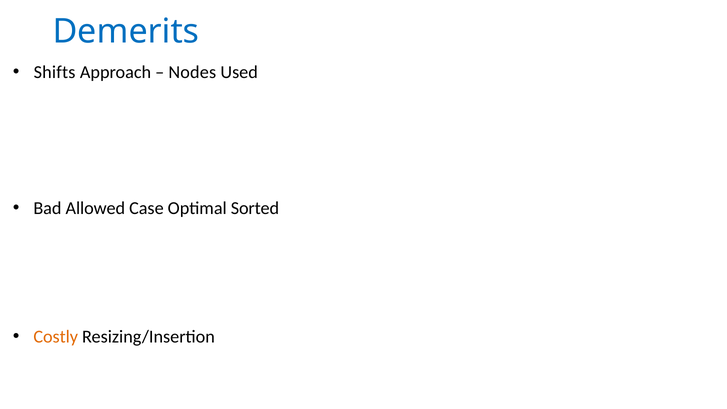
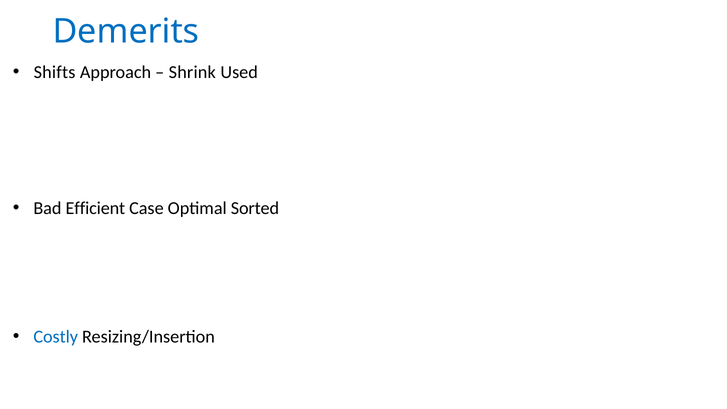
Nodes: Nodes -> Shrink
Allowed: Allowed -> Efficient
Costly colour: orange -> blue
